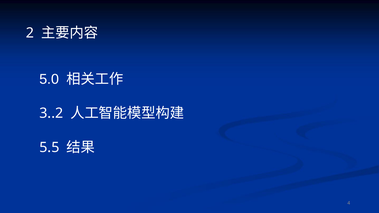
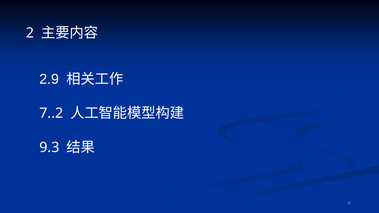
5.0: 5.0 -> 2.9
3..2: 3..2 -> 7..2
5.5: 5.5 -> 9.3
